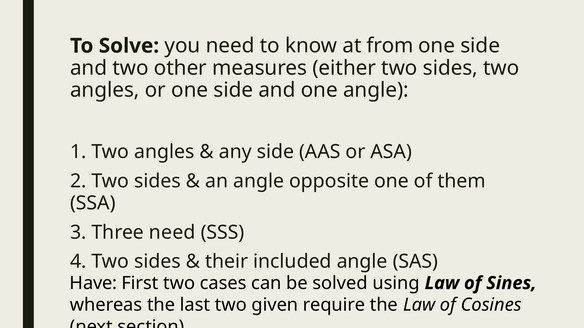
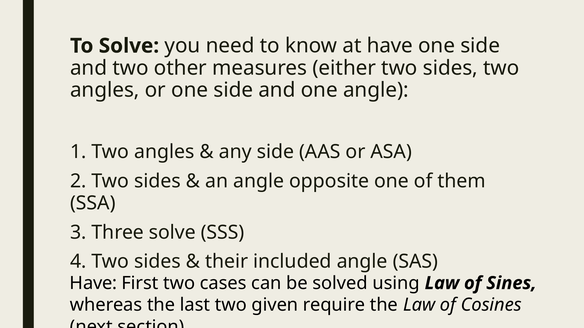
at from: from -> have
Three need: need -> solve
